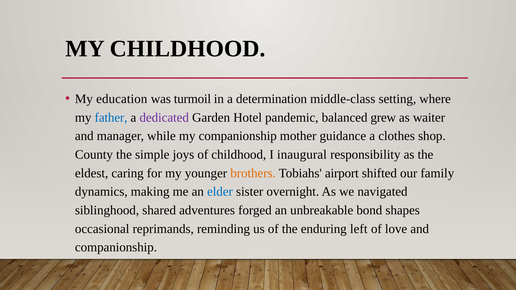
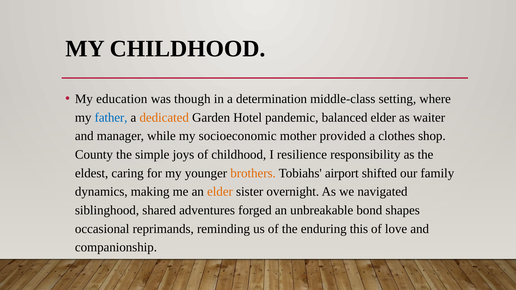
turmoil: turmoil -> though
dedicated colour: purple -> orange
balanced grew: grew -> elder
my companionship: companionship -> socioeconomic
guidance: guidance -> provided
inaugural: inaugural -> resilience
elder at (220, 192) colour: blue -> orange
left: left -> this
